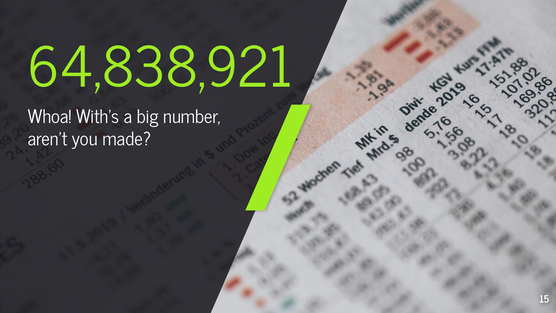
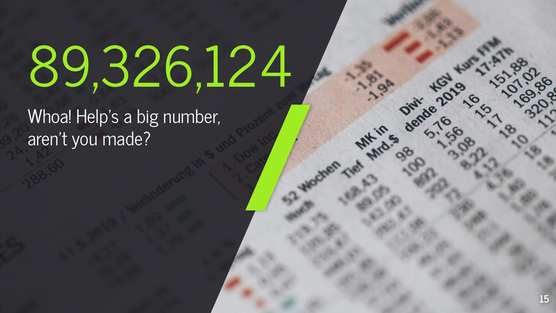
64,838,921: 64,838,921 -> 89,326,124
With’s: With’s -> Help’s
